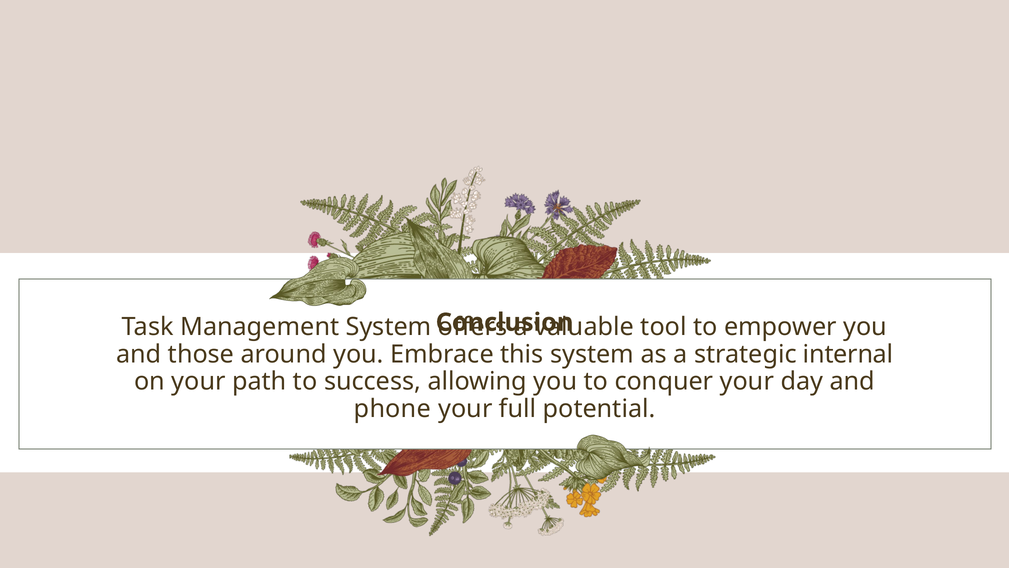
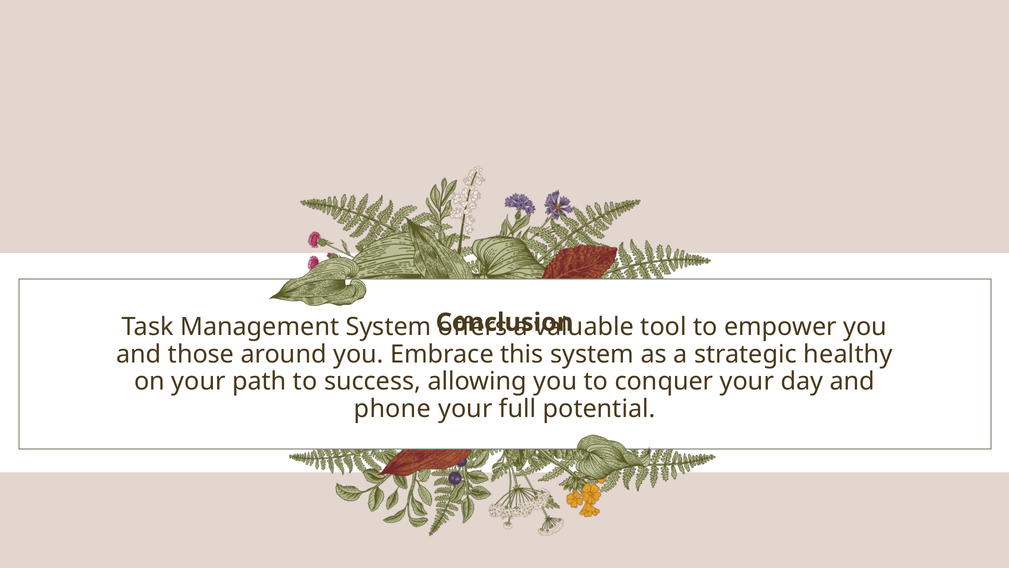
internal: internal -> healthy
